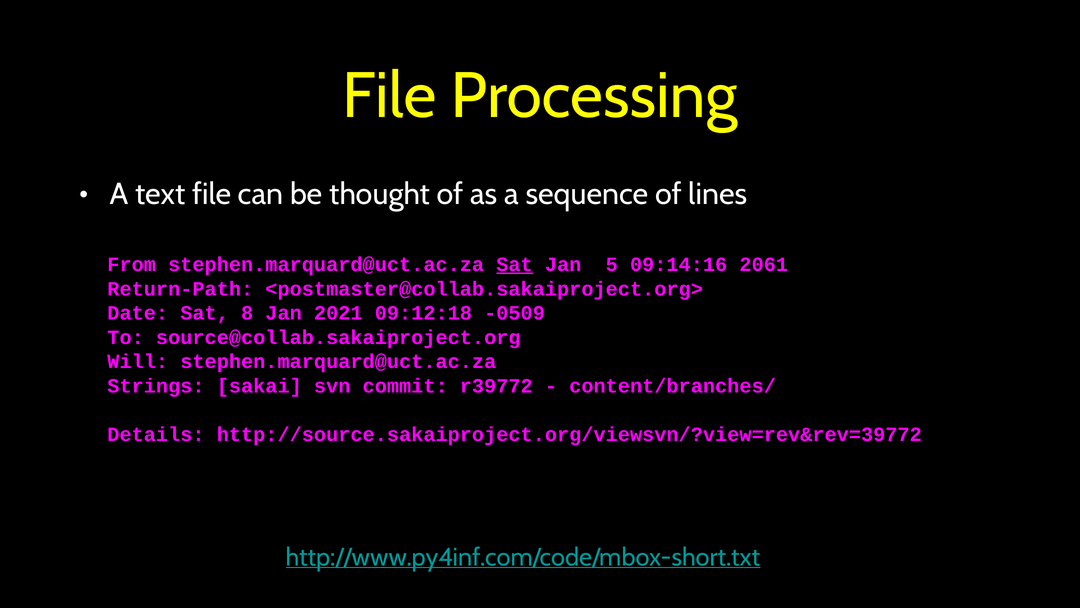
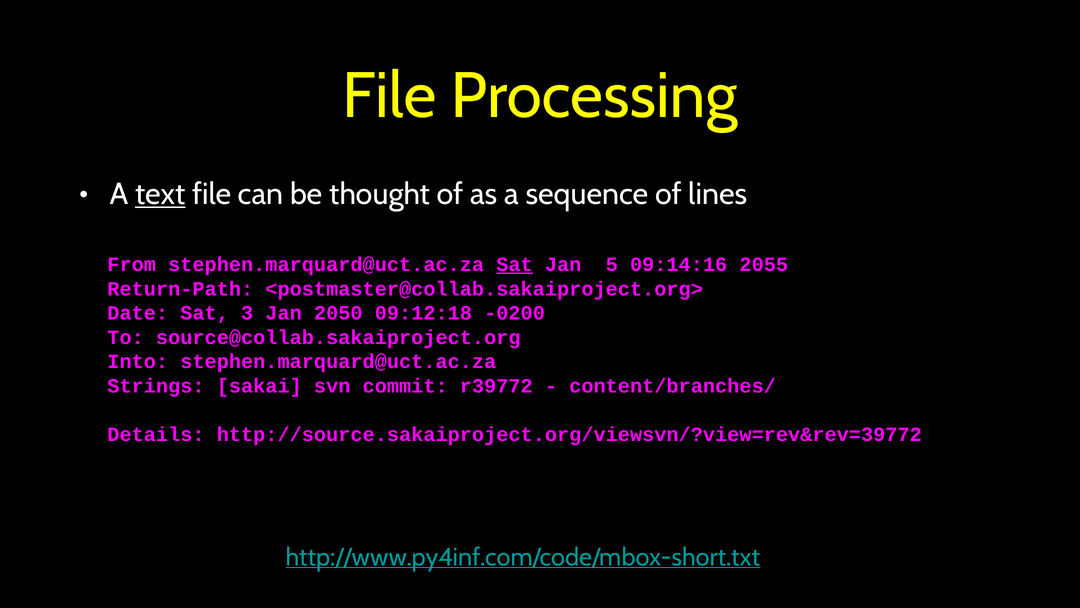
text underline: none -> present
2061: 2061 -> 2055
8: 8 -> 3
2021: 2021 -> 2050
-0509: -0509 -> -0200
Will: Will -> Into
